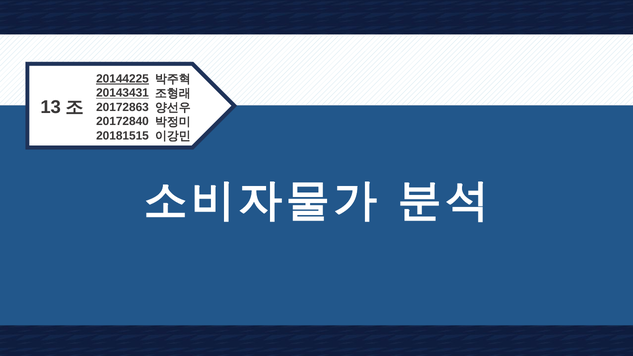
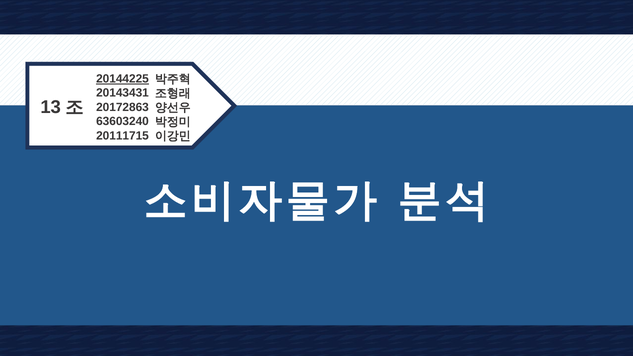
20143431 underline: present -> none
20172840: 20172840 -> 63603240
20181515: 20181515 -> 20111715
